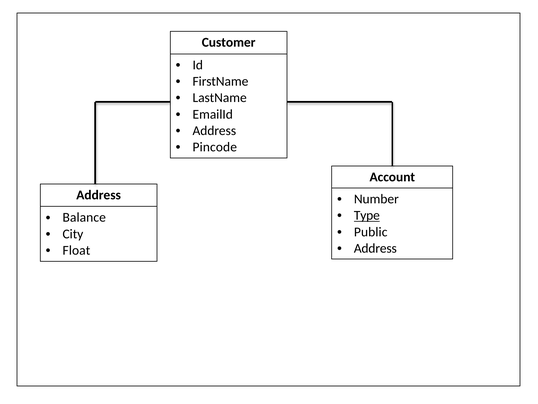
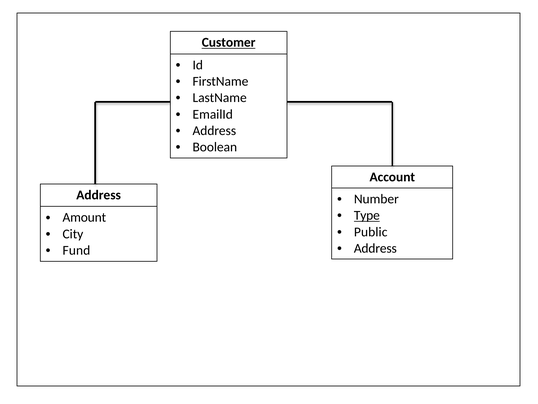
Customer underline: none -> present
Pincode: Pincode -> Boolean
Balance: Balance -> Amount
Float: Float -> Fund
